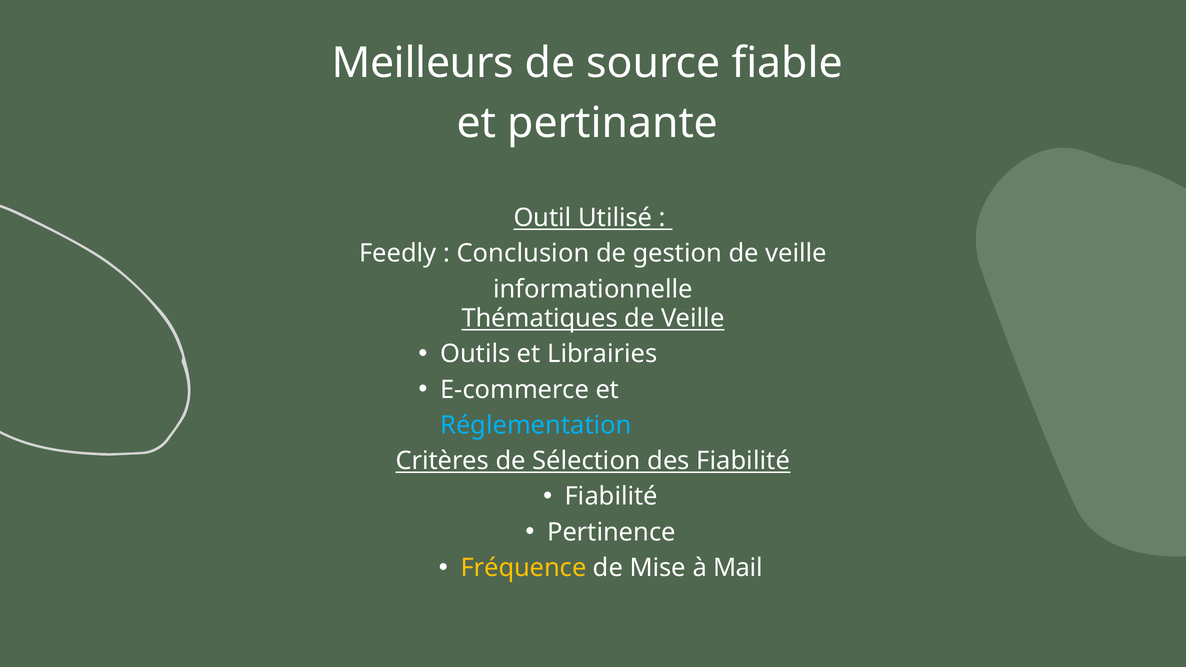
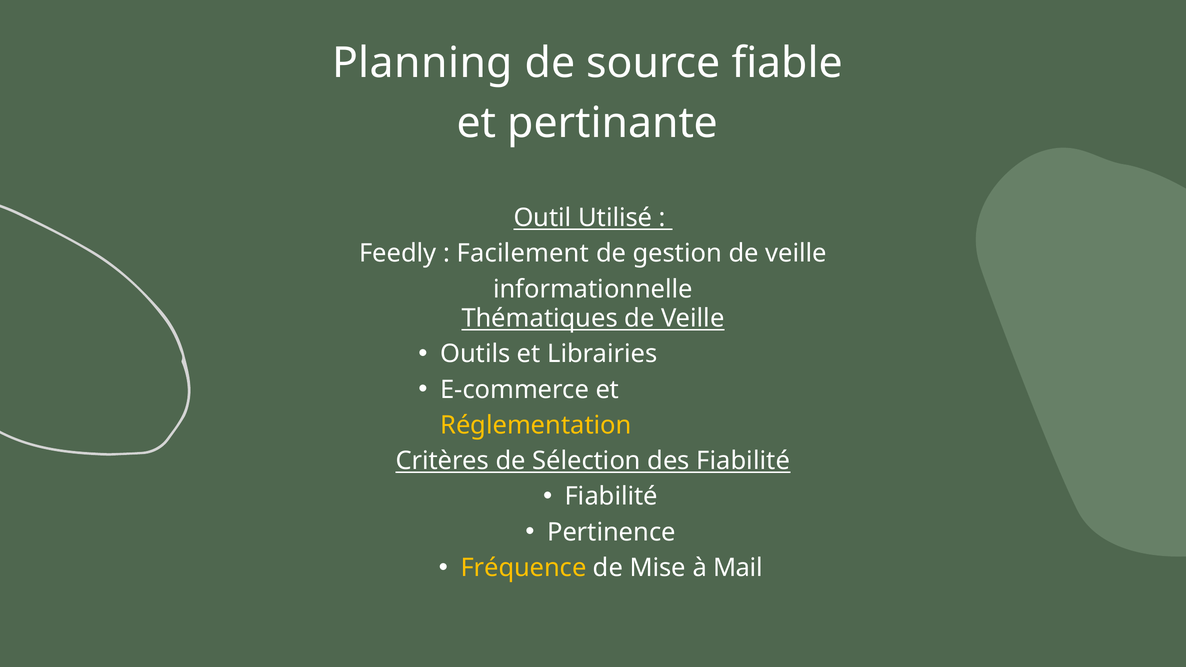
Meilleurs: Meilleurs -> Planning
Conclusion: Conclusion -> Facilement
Réglementation colour: light blue -> yellow
